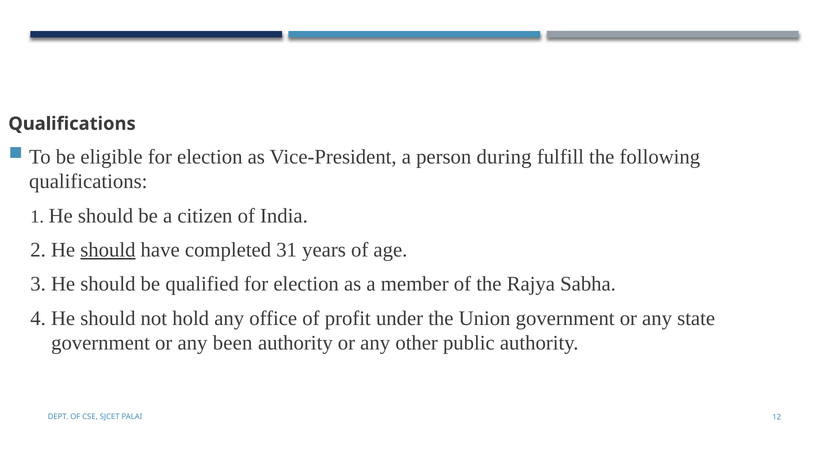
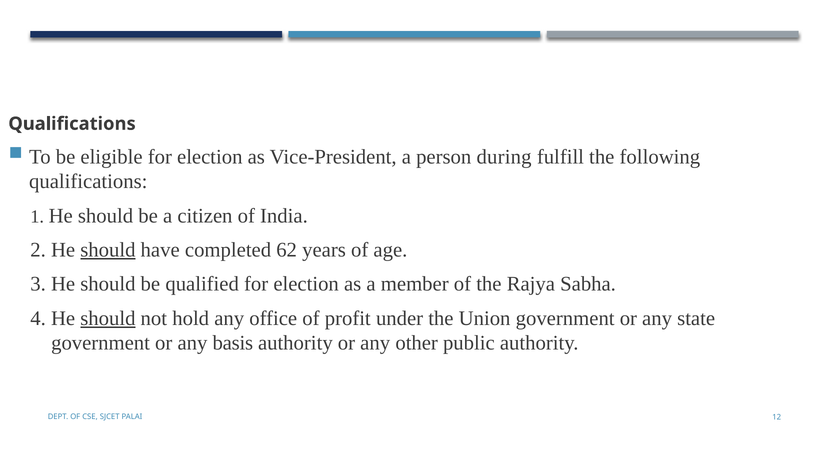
31: 31 -> 62
should at (108, 318) underline: none -> present
been: been -> basis
